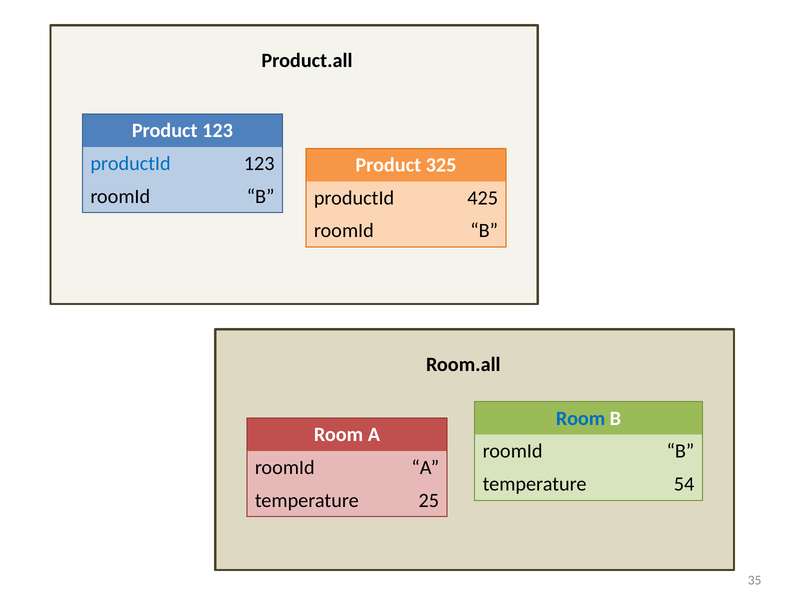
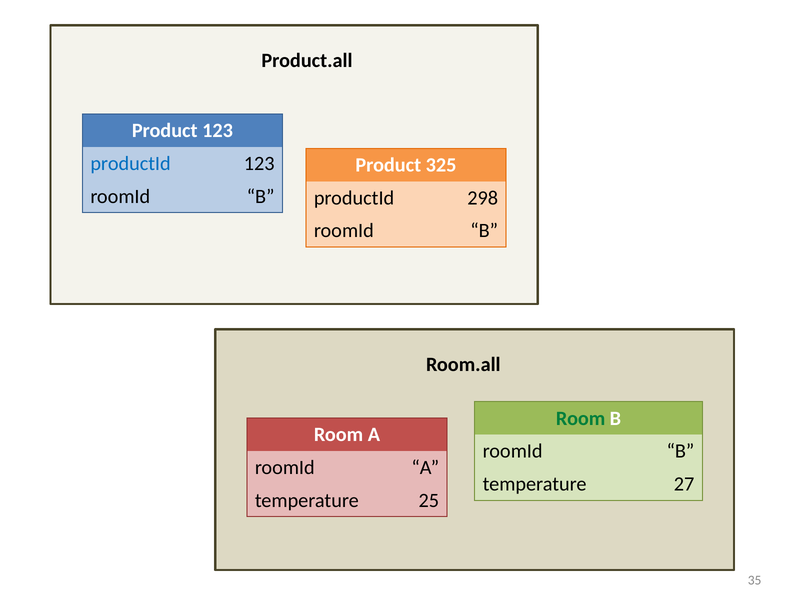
425: 425 -> 298
Room at (581, 418) colour: blue -> green
54: 54 -> 27
